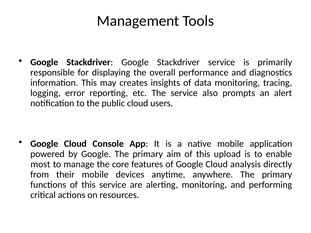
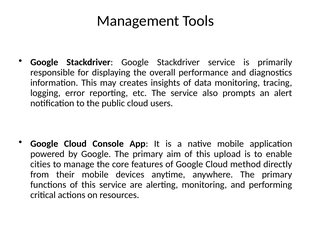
most: most -> cities
analysis: analysis -> method
